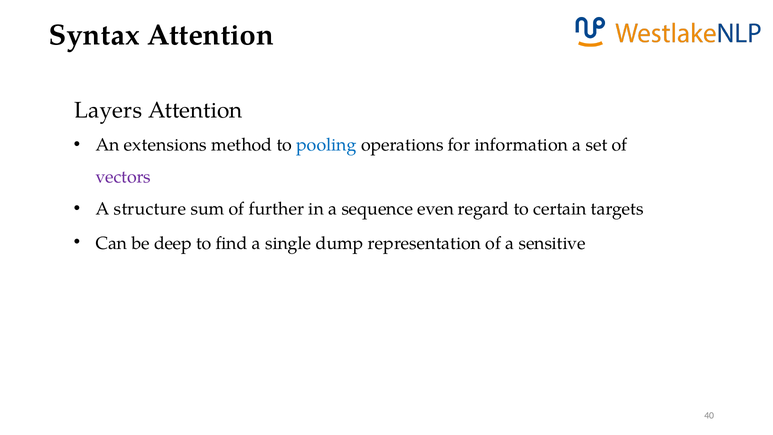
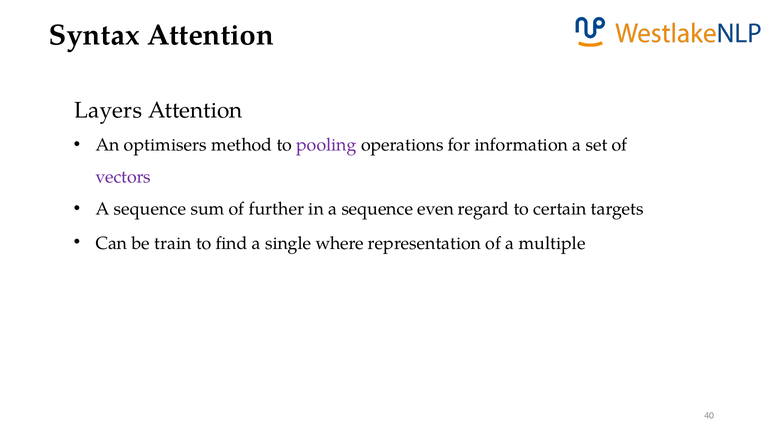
extensions: extensions -> optimisers
pooling colour: blue -> purple
structure at (150, 209): structure -> sequence
deep: deep -> train
dump: dump -> where
sensitive: sensitive -> multiple
